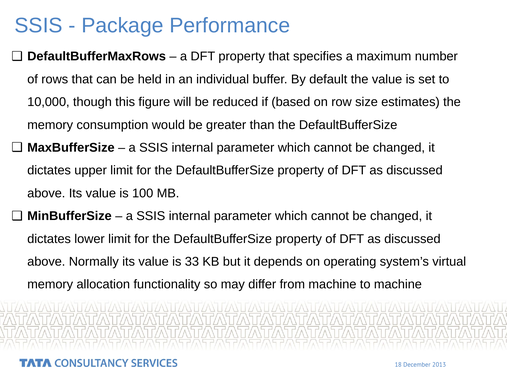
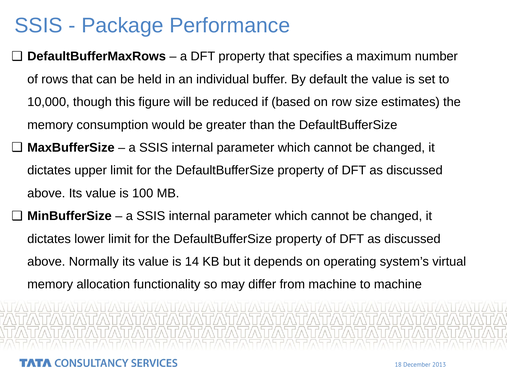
33: 33 -> 14
